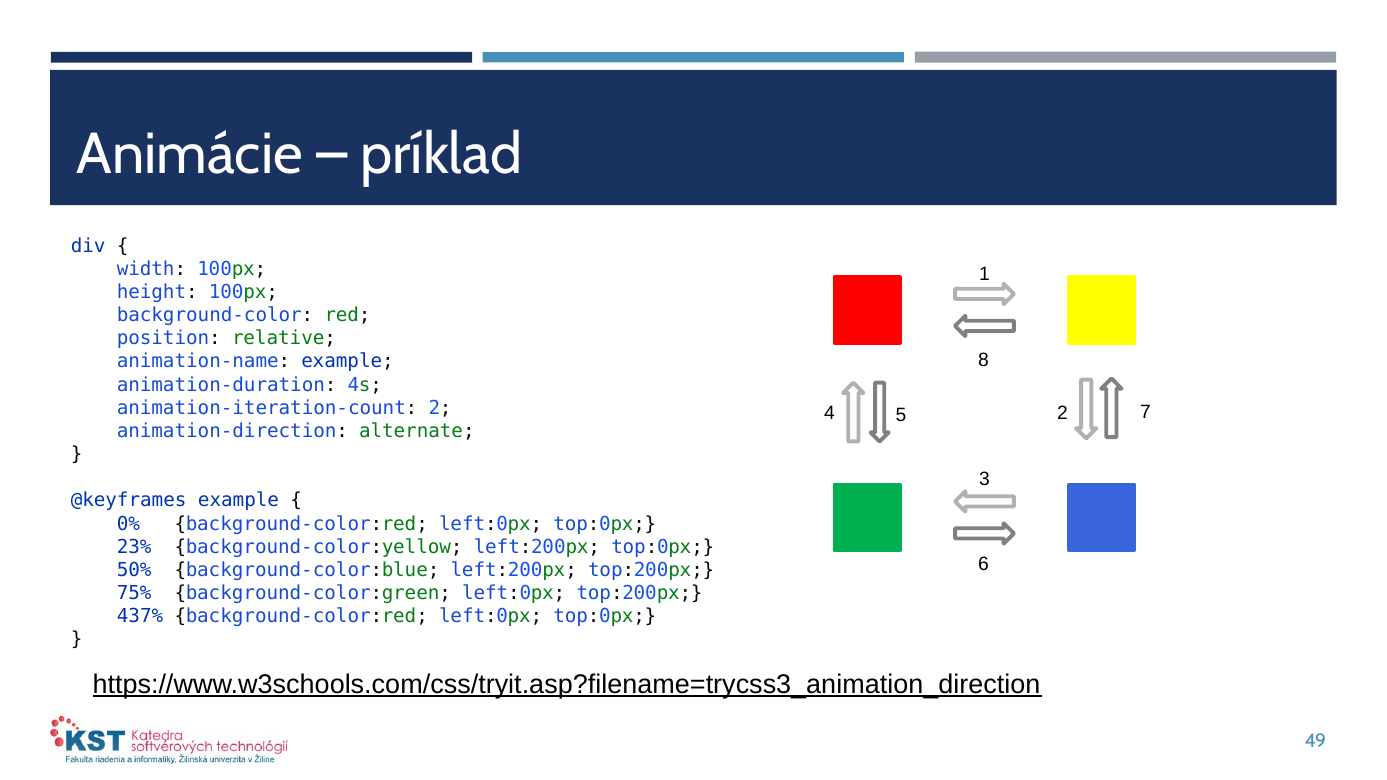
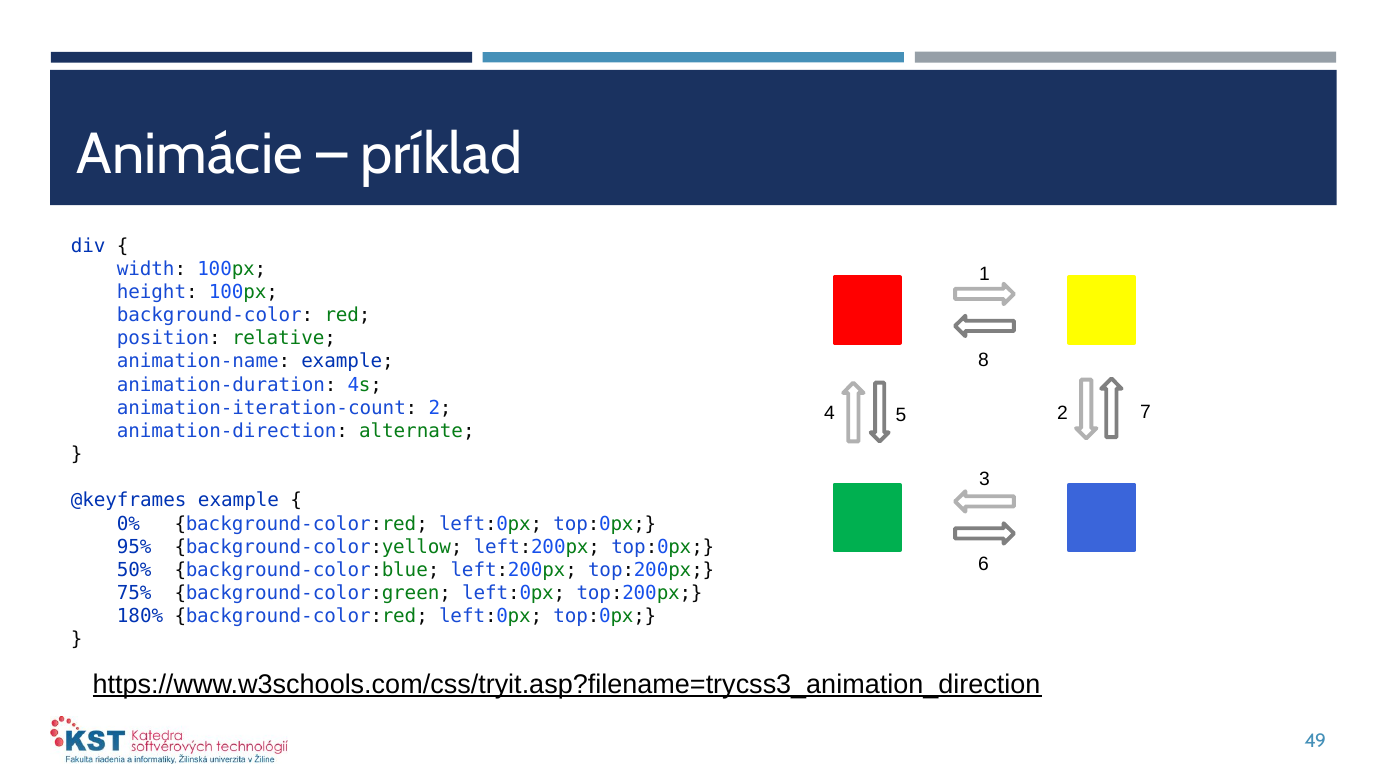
23%: 23% -> 95%
437%: 437% -> 180%
